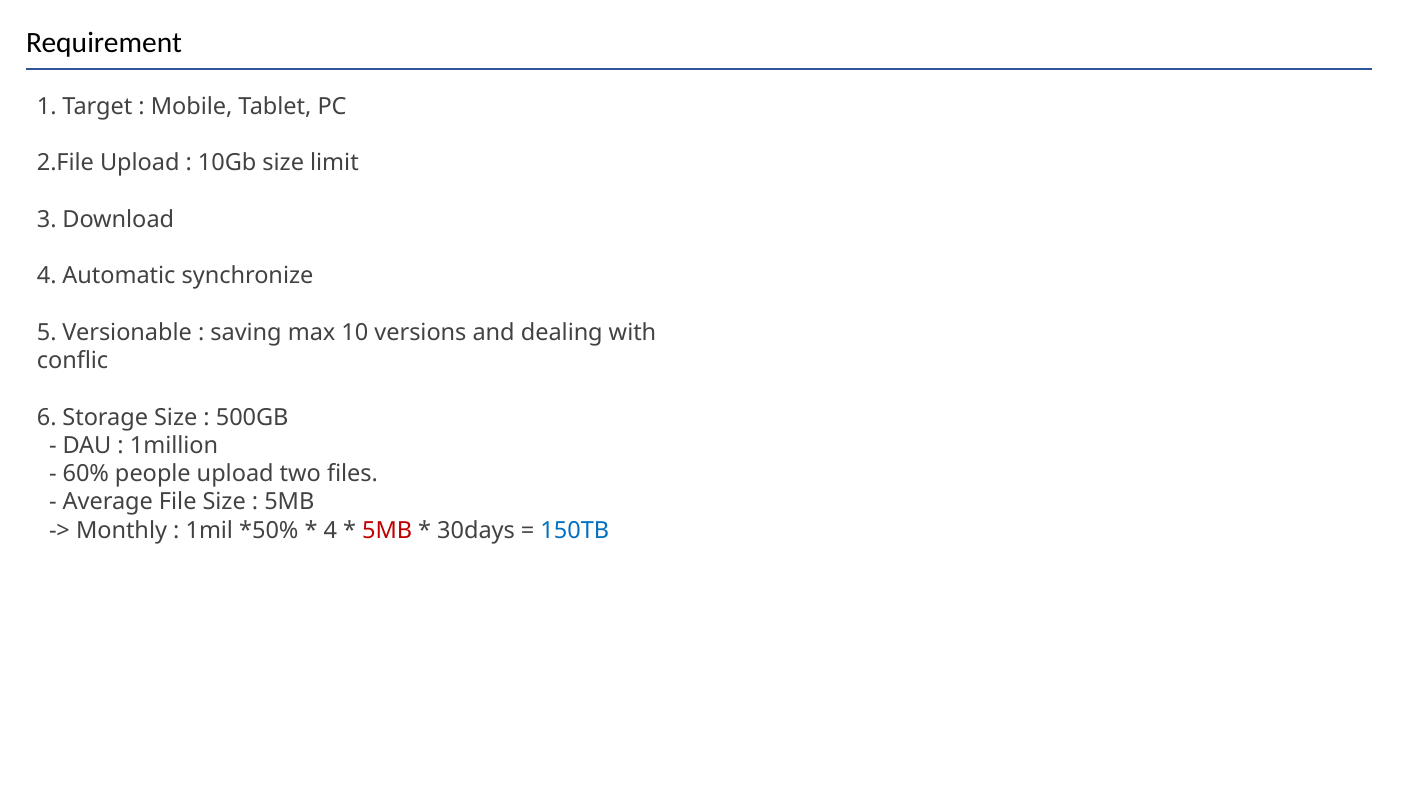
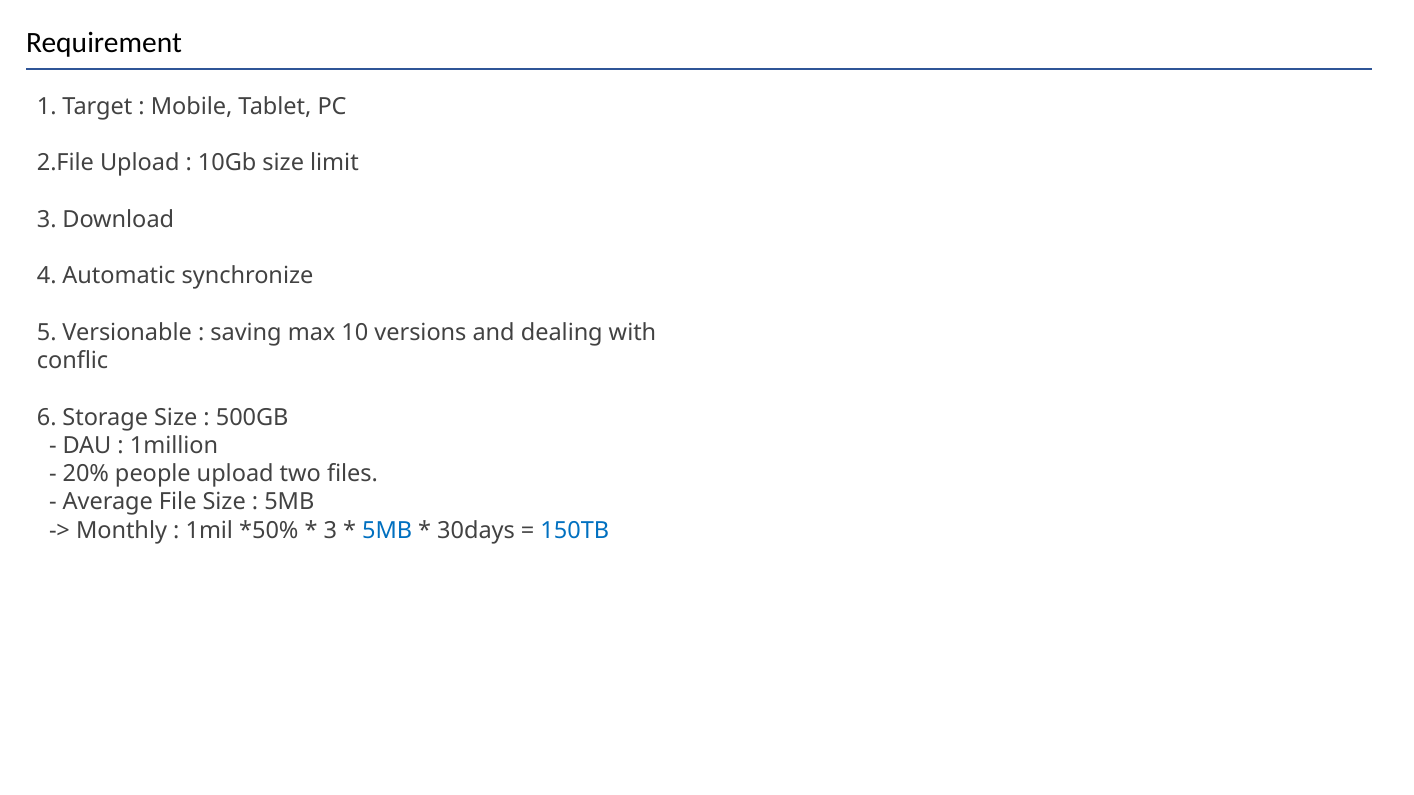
60%: 60% -> 20%
4 at (330, 531): 4 -> 3
5MB at (387, 531) colour: red -> blue
